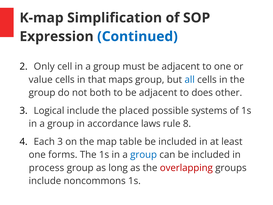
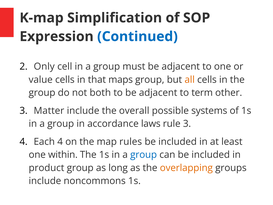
all colour: blue -> orange
does: does -> term
Logical: Logical -> Matter
placed: placed -> overall
rule 8: 8 -> 3
Each 3: 3 -> 4
table: table -> rules
forms: forms -> within
process: process -> product
overlapping colour: red -> orange
